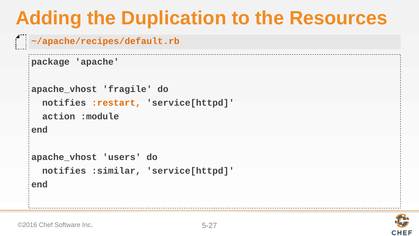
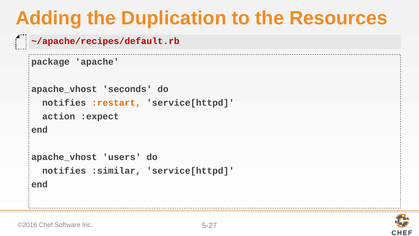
~/apache/recipes/default.rb colour: orange -> red
fragile: fragile -> seconds
:module: :module -> :expect
